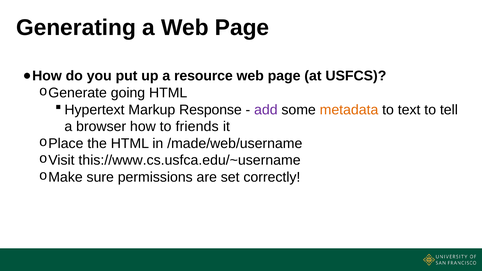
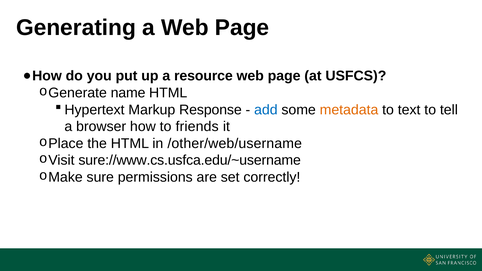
going: going -> name
add colour: purple -> blue
/made/web/username: /made/web/username -> /other/web/username
this://www.cs.usfca.edu/~username: this://www.cs.usfca.edu/~username -> sure://www.cs.usfca.edu/~username
